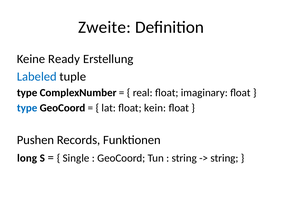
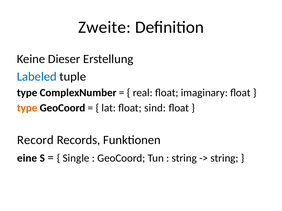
Ready: Ready -> Dieser
type at (27, 108) colour: blue -> orange
kein: kein -> sind
Pushen: Pushen -> Record
long: long -> eine
